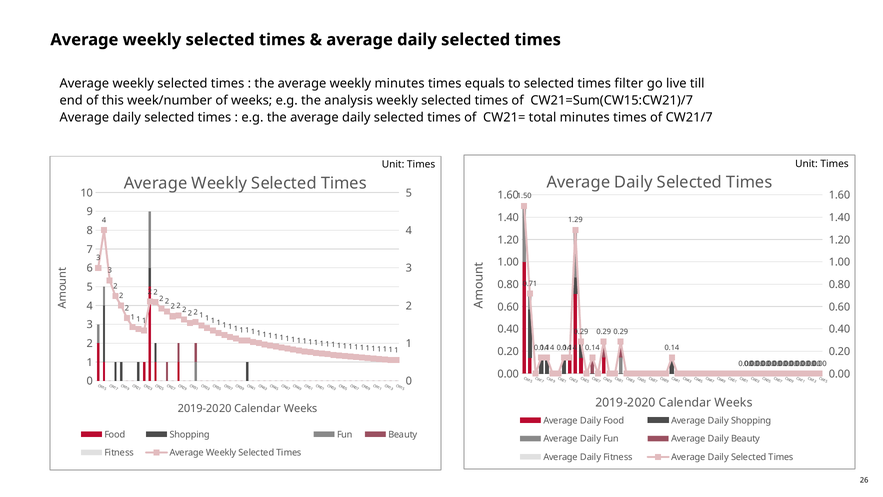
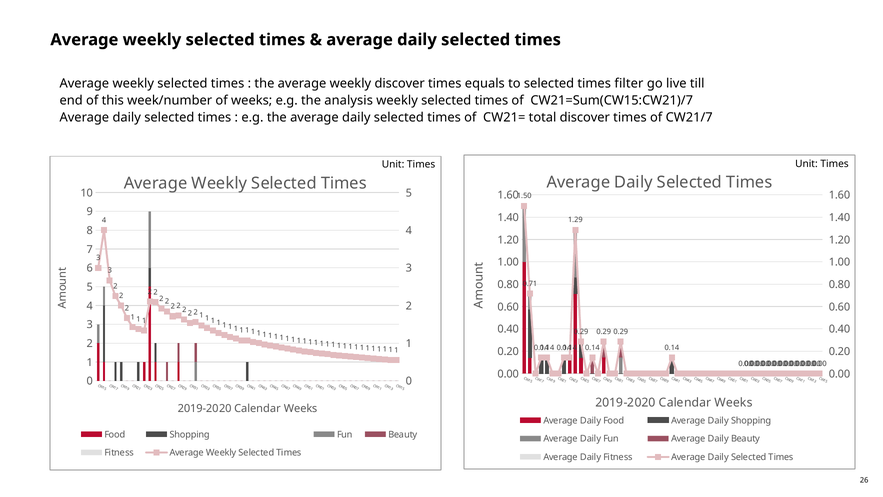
weekly minutes: minutes -> discover
total minutes: minutes -> discover
